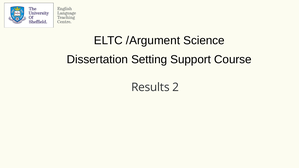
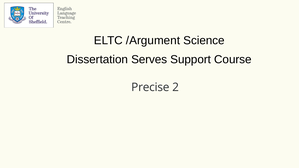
Setting: Setting -> Serves
Results: Results -> Precise
